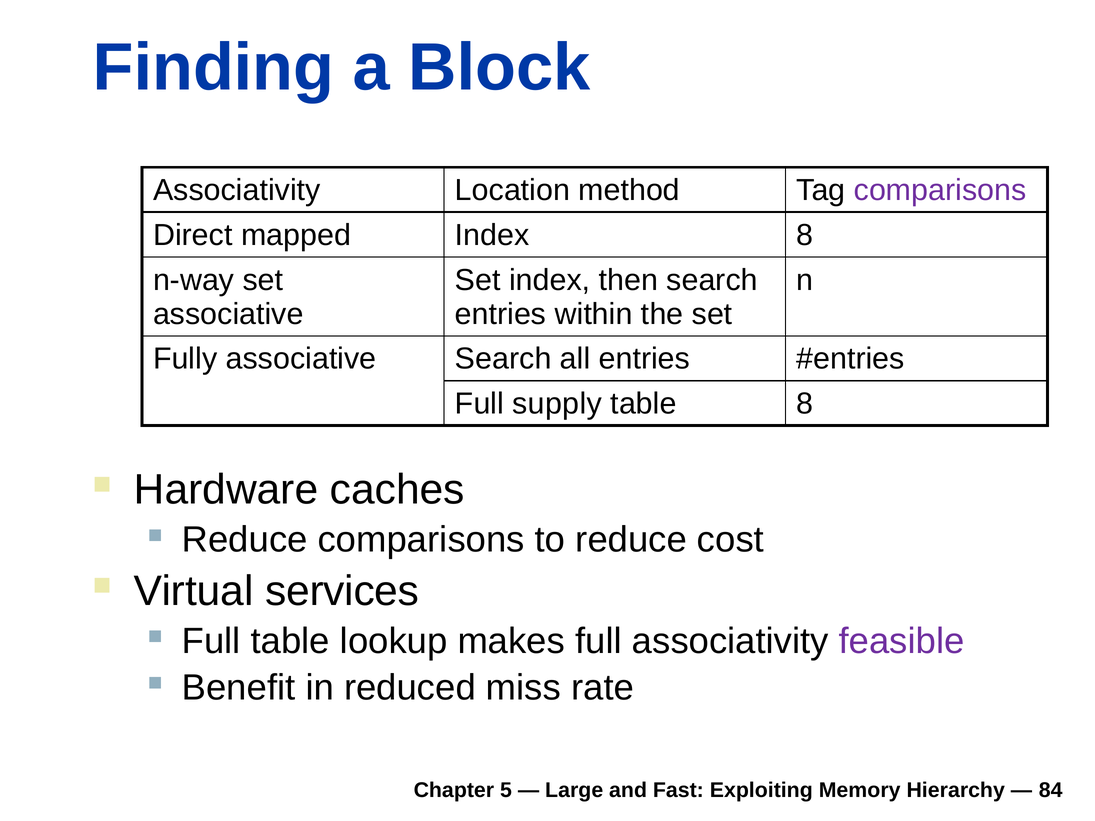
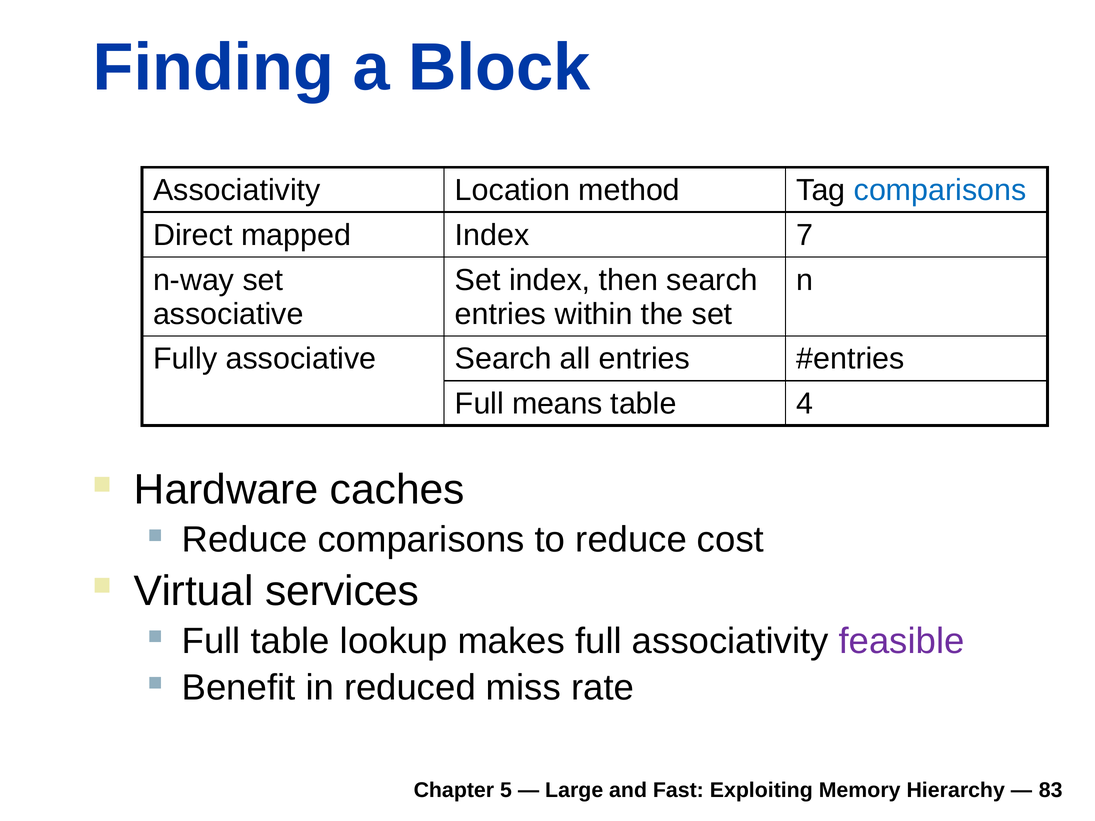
comparisons at (940, 190) colour: purple -> blue
Index 8: 8 -> 7
supply: supply -> means
table 8: 8 -> 4
84: 84 -> 83
